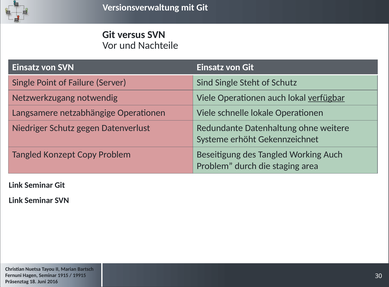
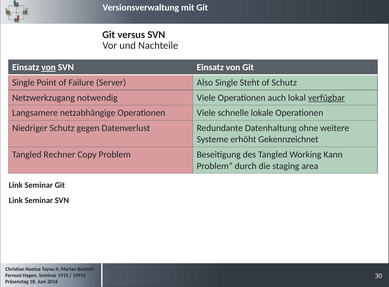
von at (49, 67) underline: none -> present
Sind: Sind -> Also
Konzept: Konzept -> Rechner
Working Auch: Auch -> Kann
